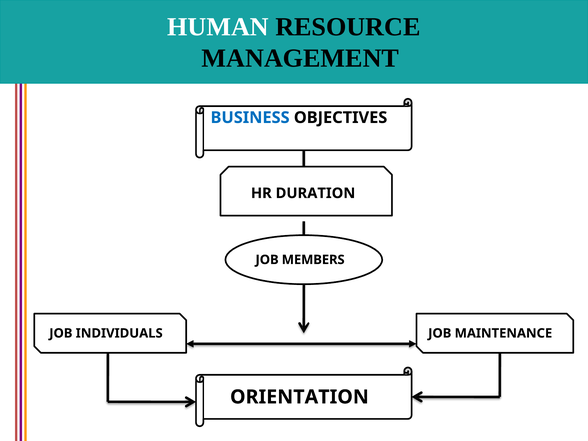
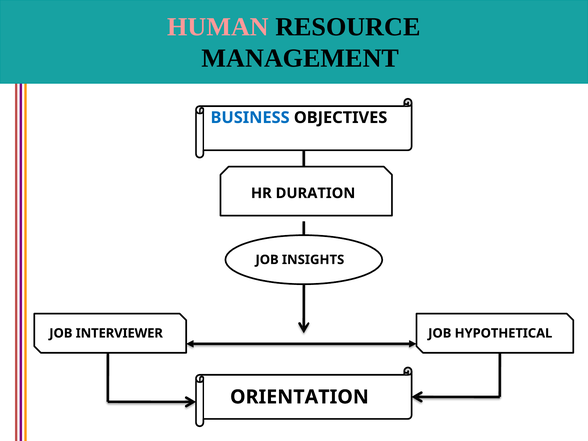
HUMAN colour: white -> pink
MEMBERS: MEMBERS -> INSIGHTS
INDIVIDUALS: INDIVIDUALS -> INTERVIEWER
MAINTENANCE: MAINTENANCE -> HYPOTHETICAL
